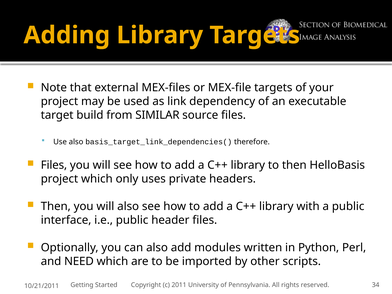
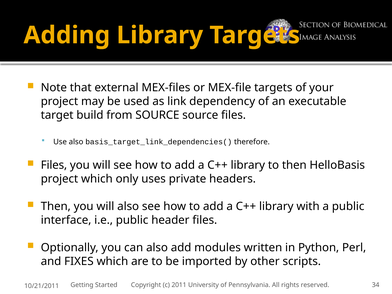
from SIMILAR: SIMILAR -> SOURCE
NEED: NEED -> FIXES
